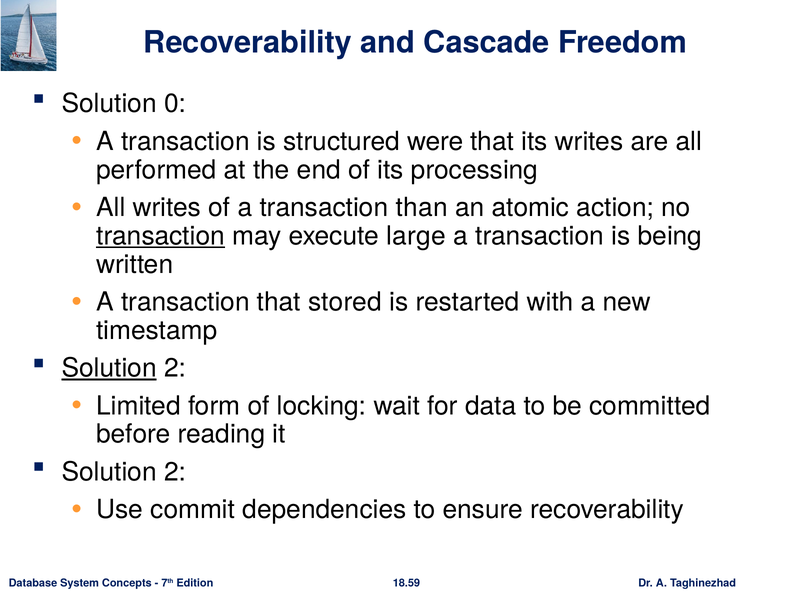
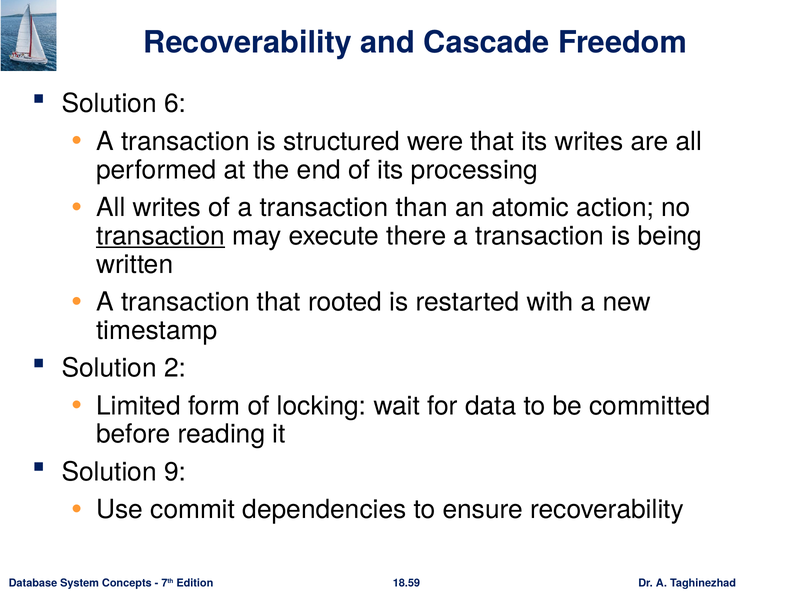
0: 0 -> 6
large: large -> there
stored: stored -> rooted
Solution at (109, 368) underline: present -> none
2 at (175, 472): 2 -> 9
